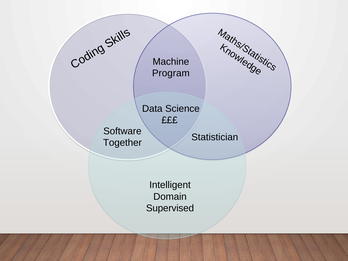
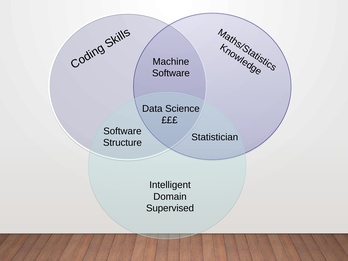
Program at (171, 73): Program -> Software
Together: Together -> Structure
